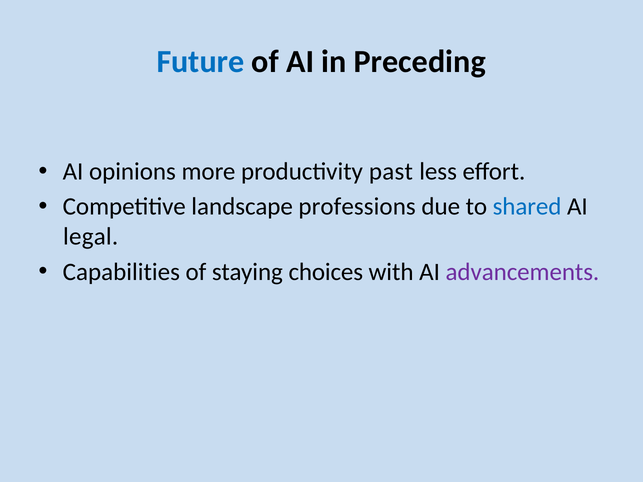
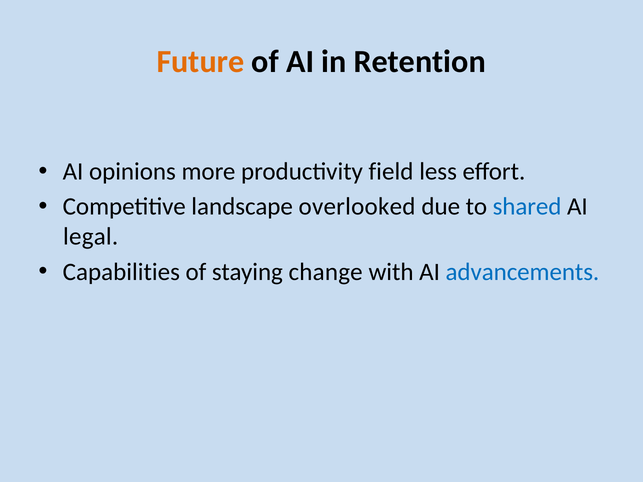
Future colour: blue -> orange
Preceding: Preceding -> Retention
past: past -> field
professions: professions -> overlooked
choices: choices -> change
advancements colour: purple -> blue
